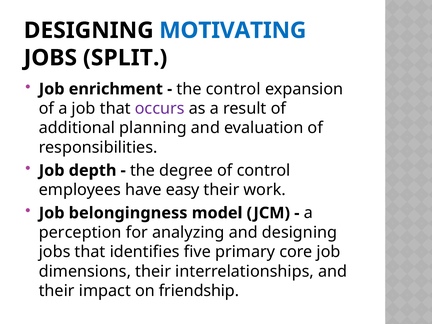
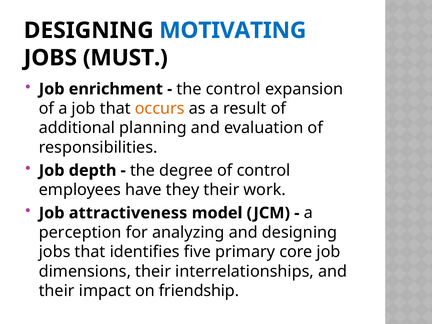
SPLIT: SPLIT -> MUST
occurs colour: purple -> orange
easy: easy -> they
belongingness: belongingness -> attractiveness
